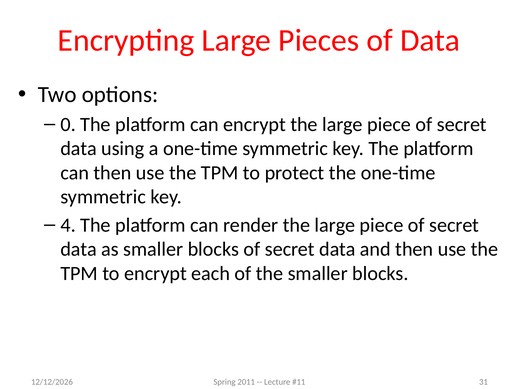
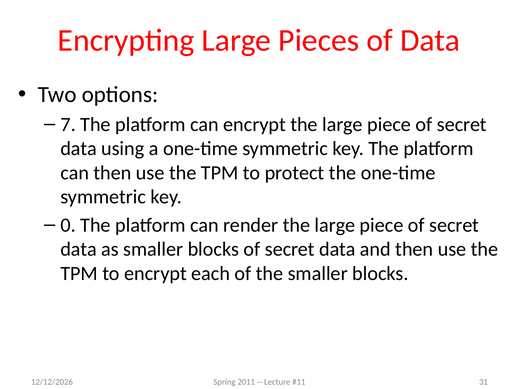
0: 0 -> 7
4: 4 -> 0
